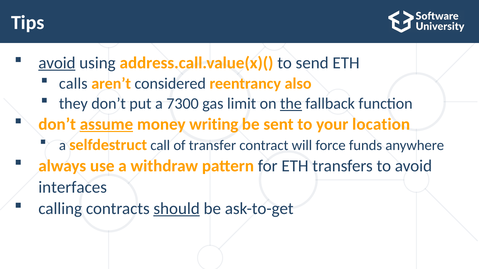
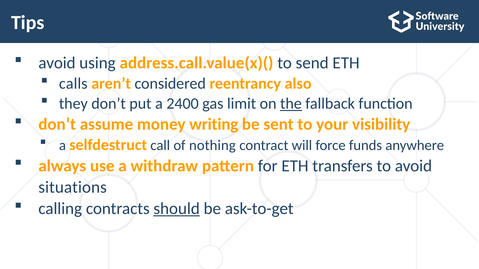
avoid at (57, 63) underline: present -> none
7300: 7300 -> 2400
assume underline: present -> none
location: location -> visibility
transfer: transfer -> nothing
interfaces: interfaces -> situations
